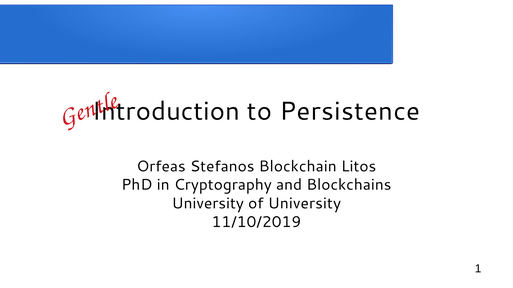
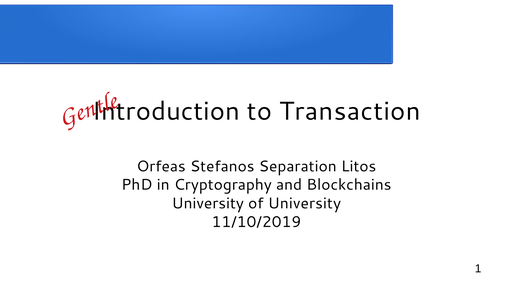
Persistence: Persistence -> Transaction
Blockchain: Blockchain -> Separation
